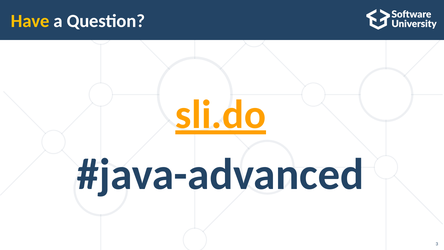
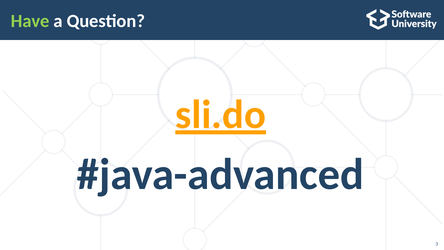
Have colour: yellow -> light green
